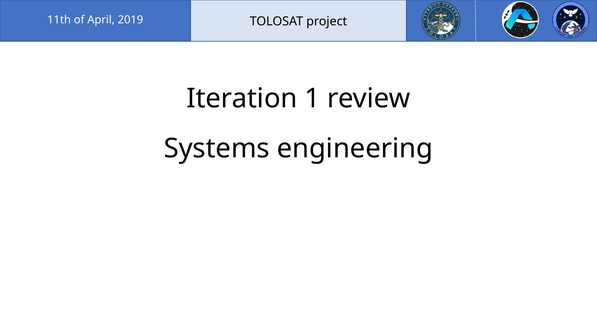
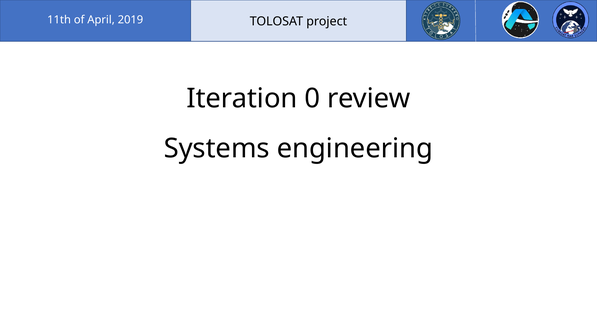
1: 1 -> 0
